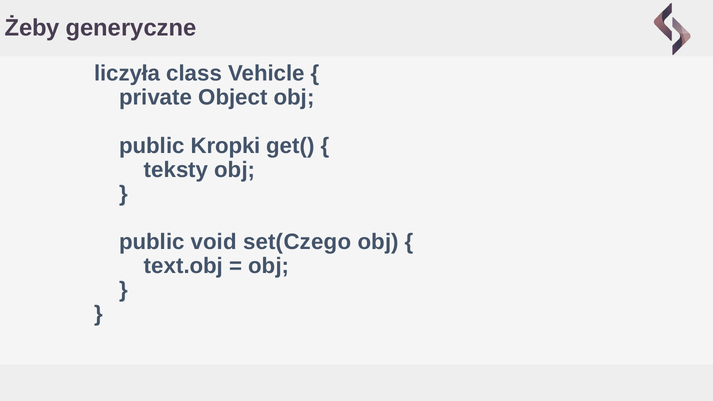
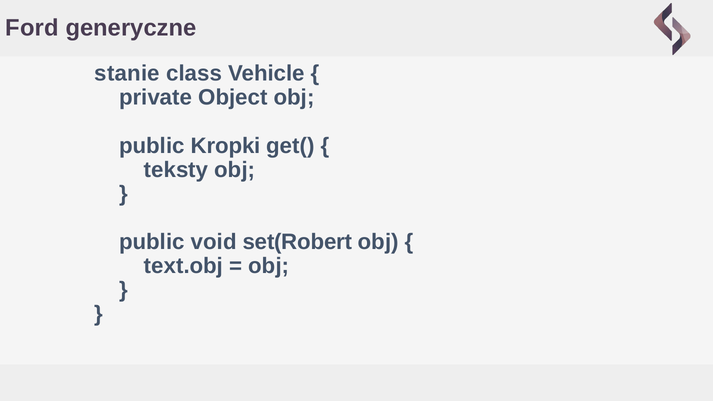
Żeby: Żeby -> Ford
liczyła: liczyła -> stanie
set(Czego: set(Czego -> set(Robert
